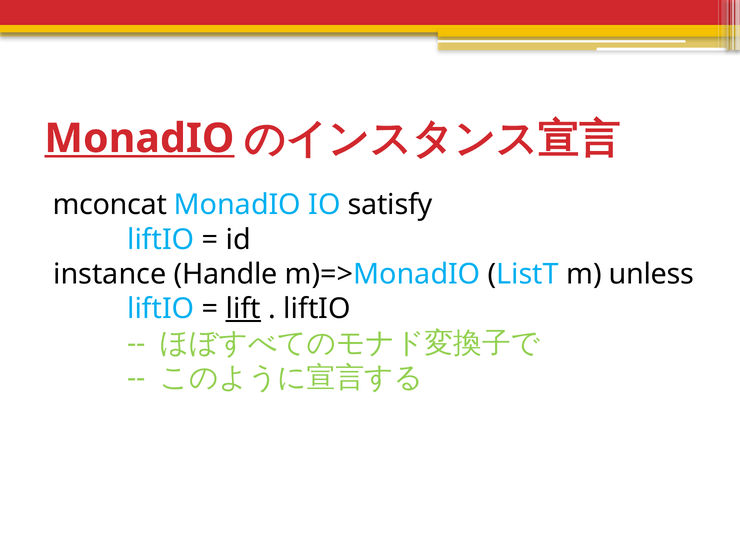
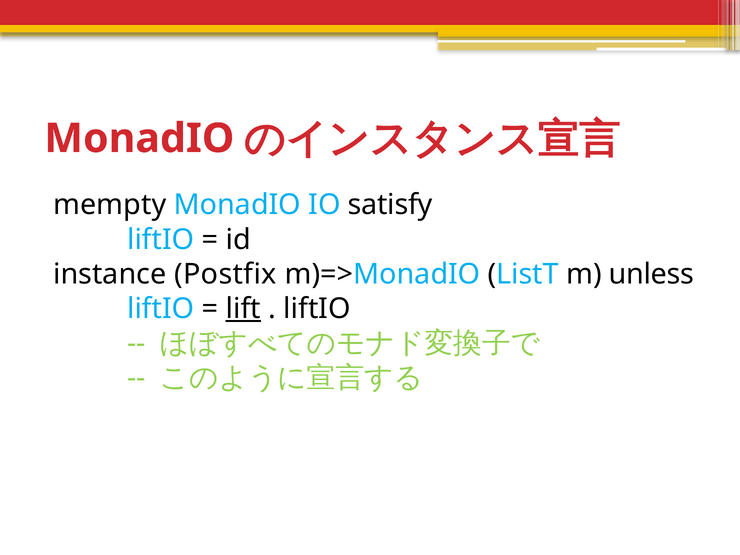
MonadIO at (139, 139) underline: present -> none
mconcat: mconcat -> mempty
Handle: Handle -> Postfix
